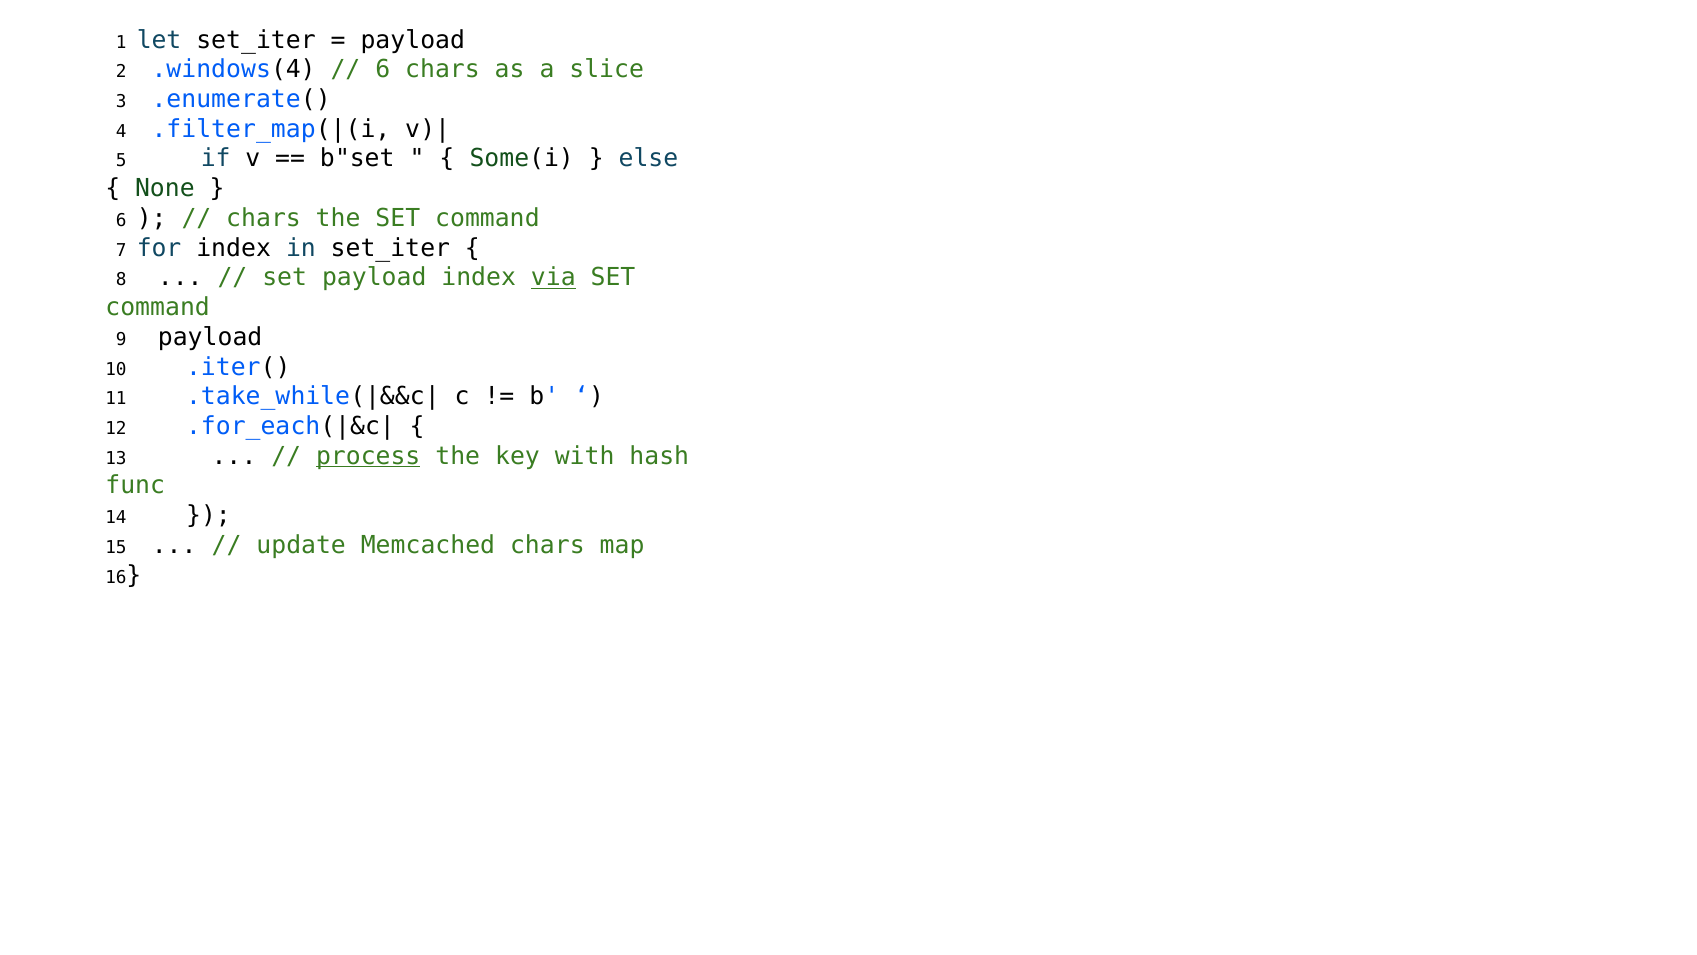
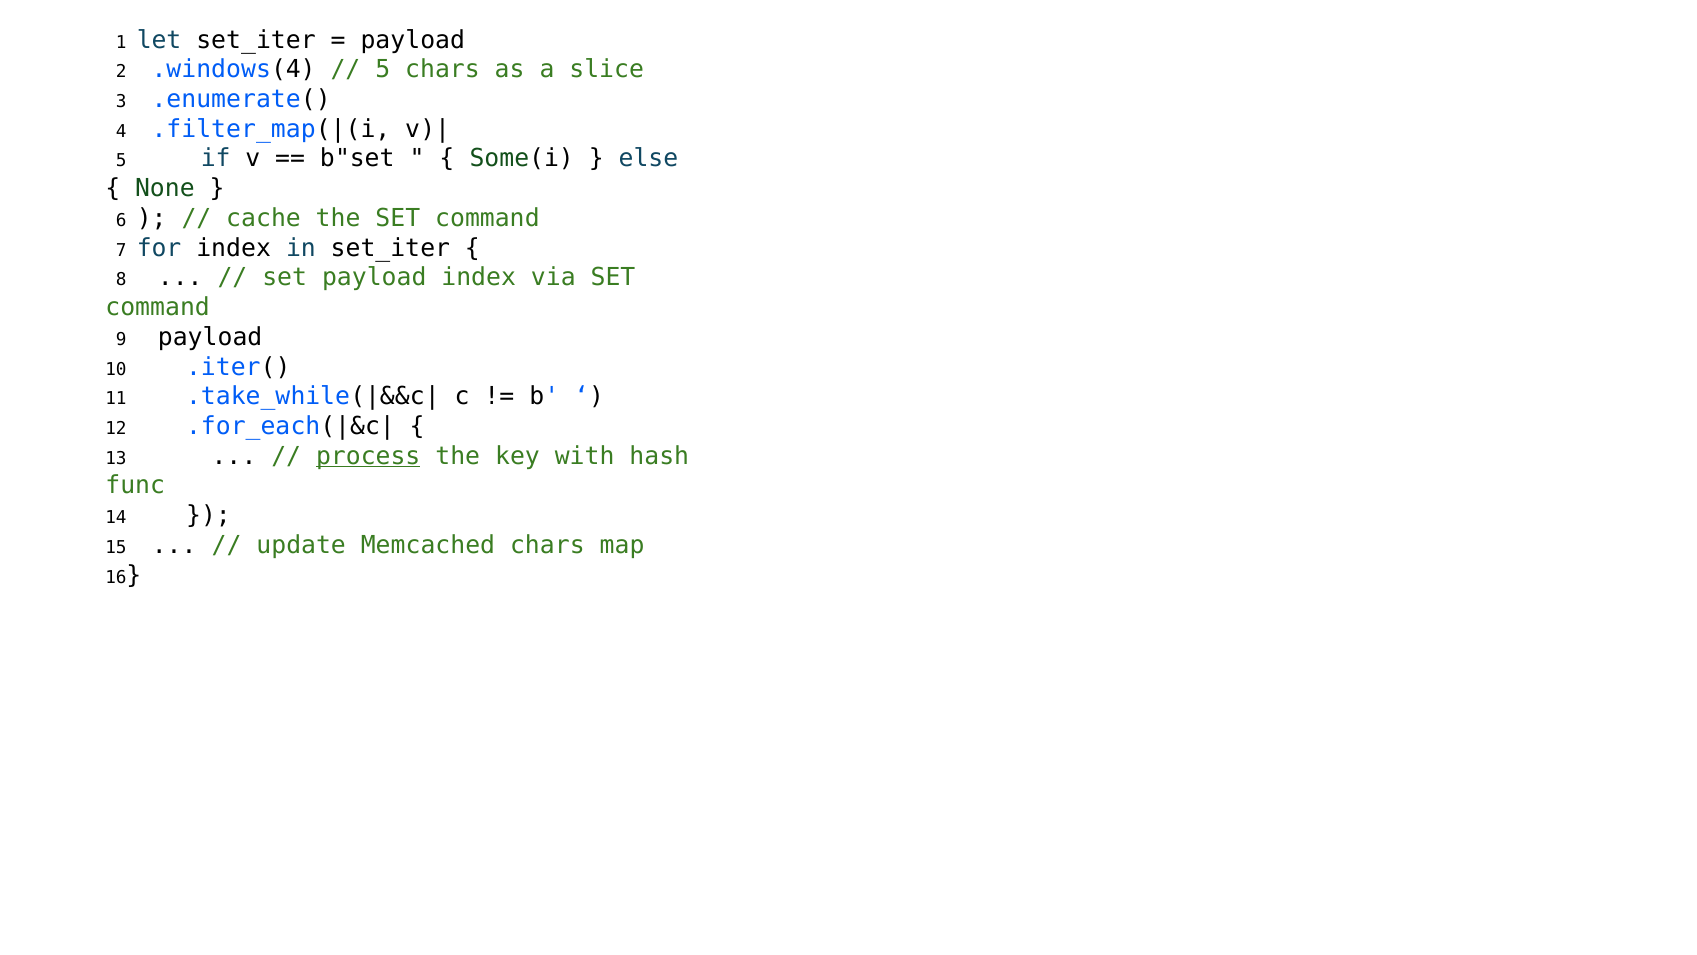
6 at (383, 70): 6 -> 5
chars at (264, 218): chars -> cache
via underline: present -> none
